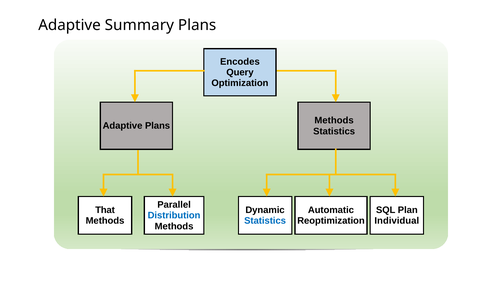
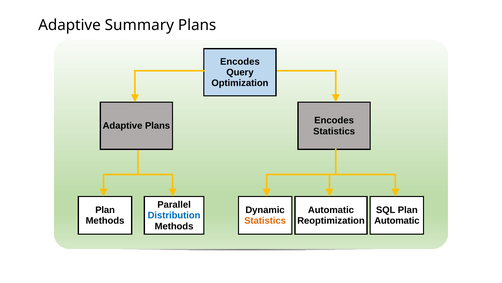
Methods at (334, 120): Methods -> Encodes
That at (105, 210): That -> Plan
Statistics at (265, 220) colour: blue -> orange
Individual at (397, 220): Individual -> Automatic
